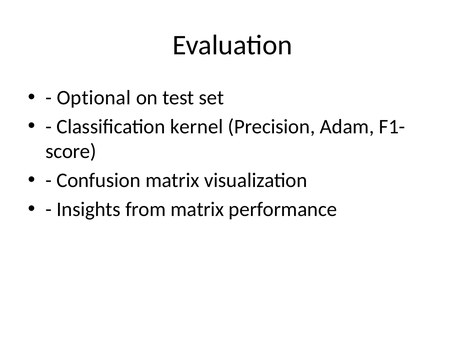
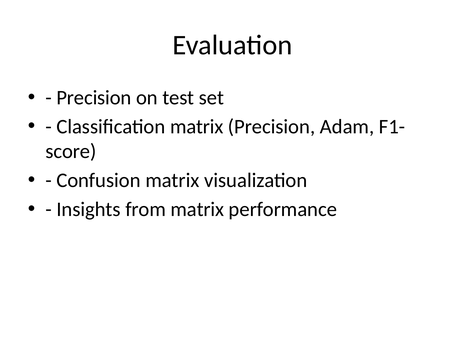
Optional at (94, 98): Optional -> Precision
Classification kernel: kernel -> matrix
